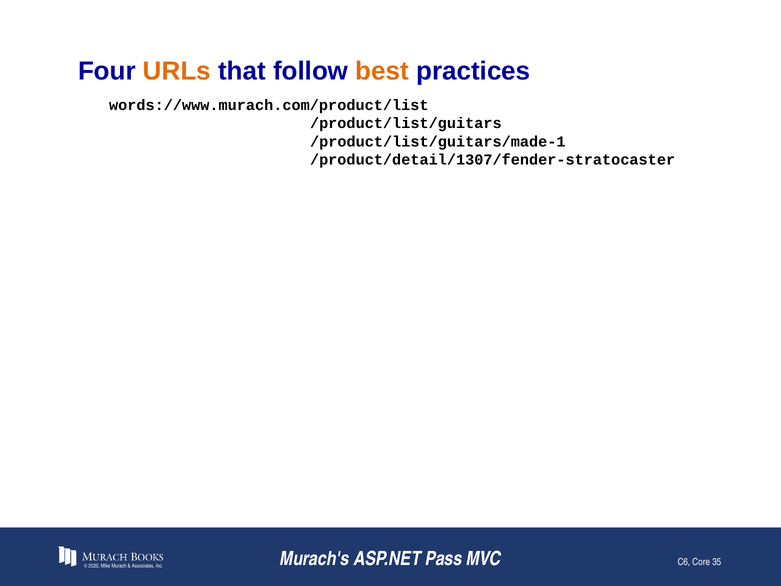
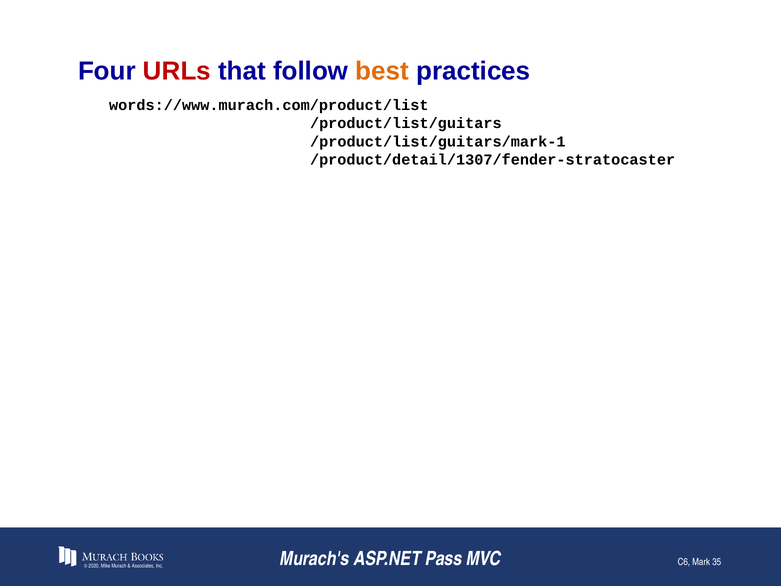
URLs colour: orange -> red
/product/list/guitars/made-1: /product/list/guitars/made-1 -> /product/list/guitars/mark-1
Core: Core -> Mark
